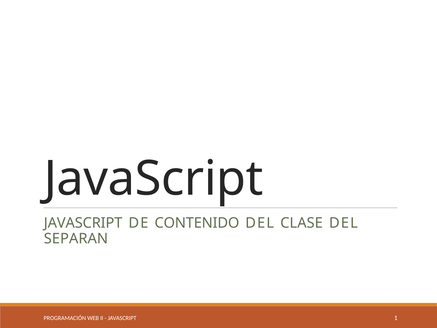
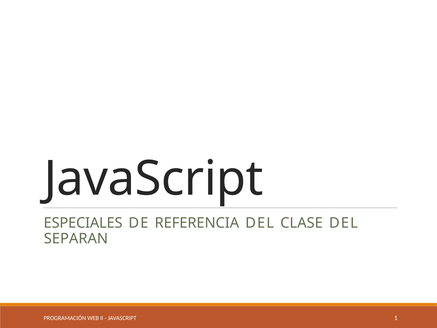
JAVASCRIPT at (83, 223): JAVASCRIPT -> ESPECIALES
CONTENIDO: CONTENIDO -> REFERENCIA
